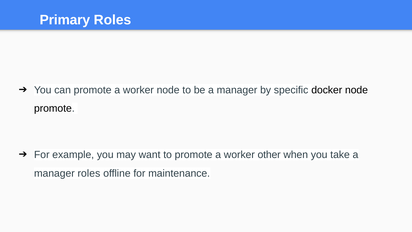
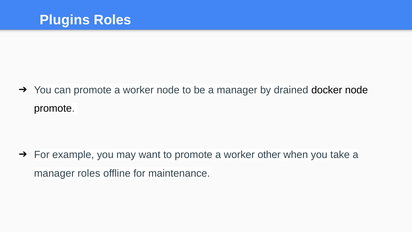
Primary: Primary -> Plugins
specific: specific -> drained
